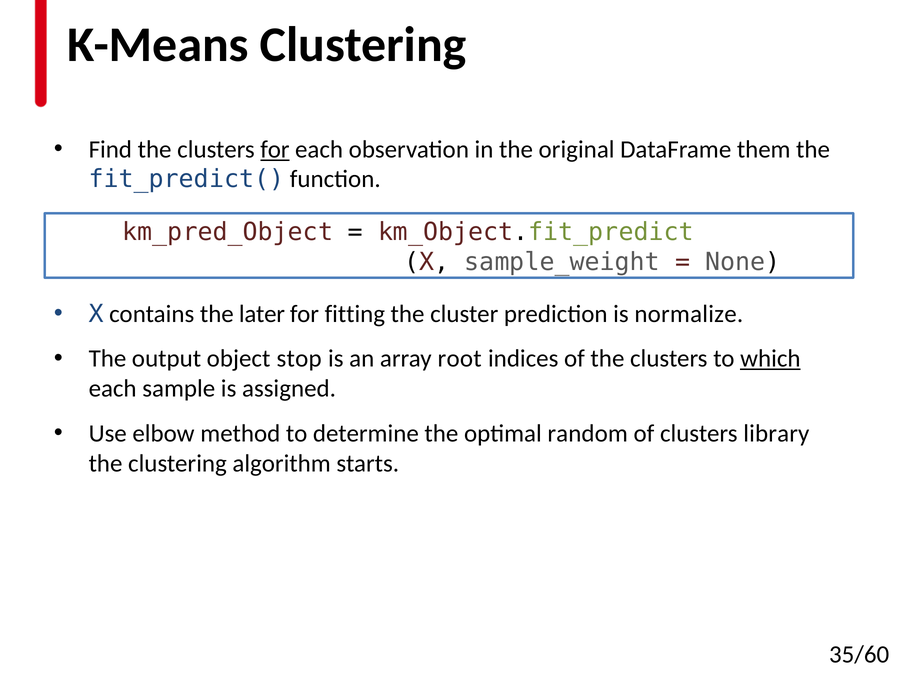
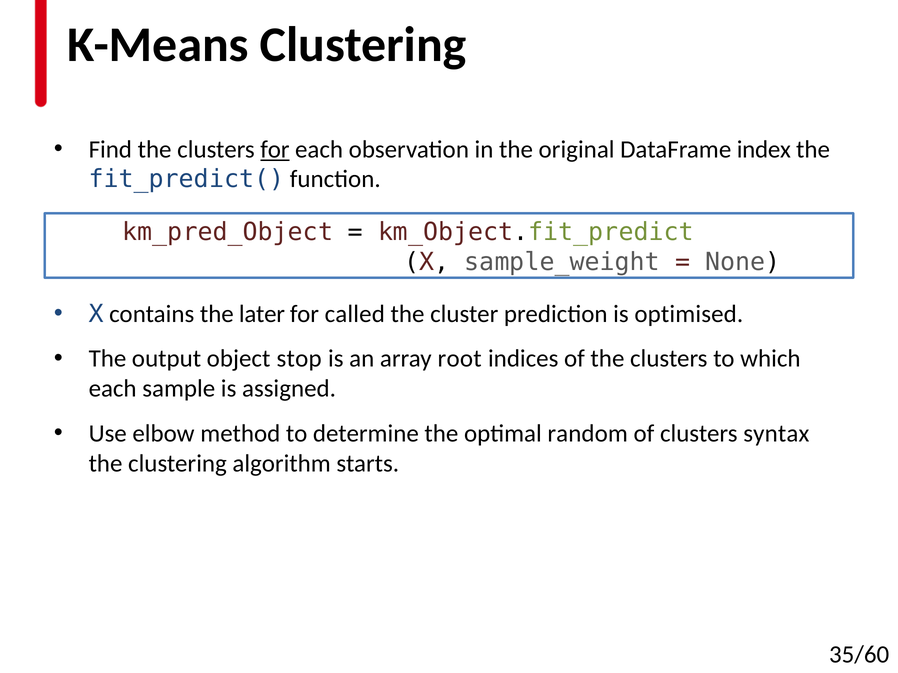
them: them -> index
fitting: fitting -> called
normalize: normalize -> optimised
which underline: present -> none
library: library -> syntax
